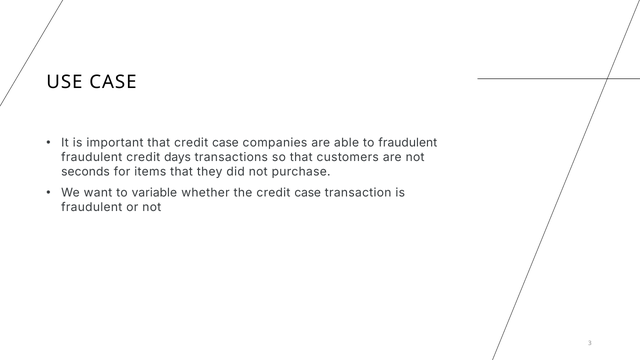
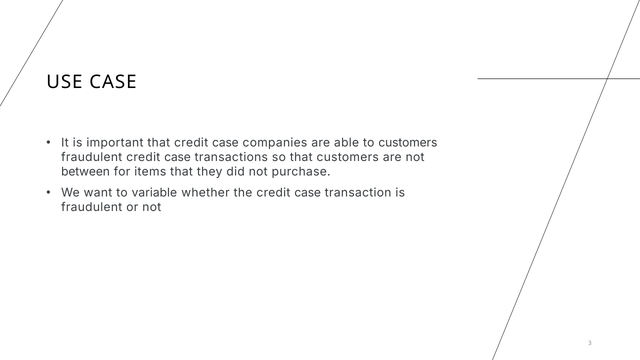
to fraudulent: fraudulent -> customers
fraudulent credit days: days -> case
seconds: seconds -> between
